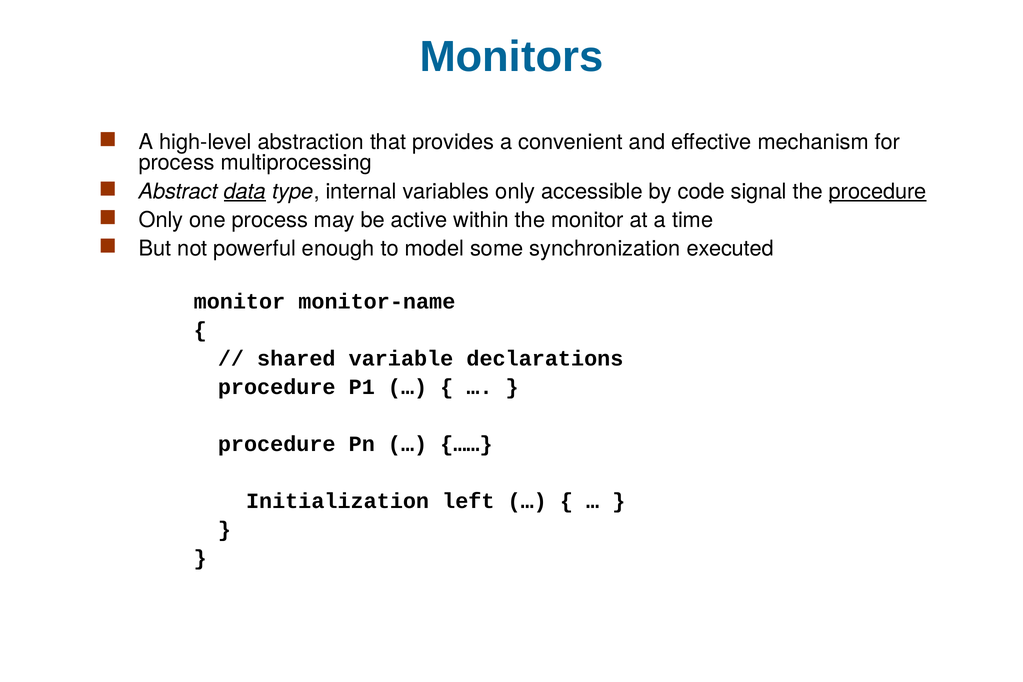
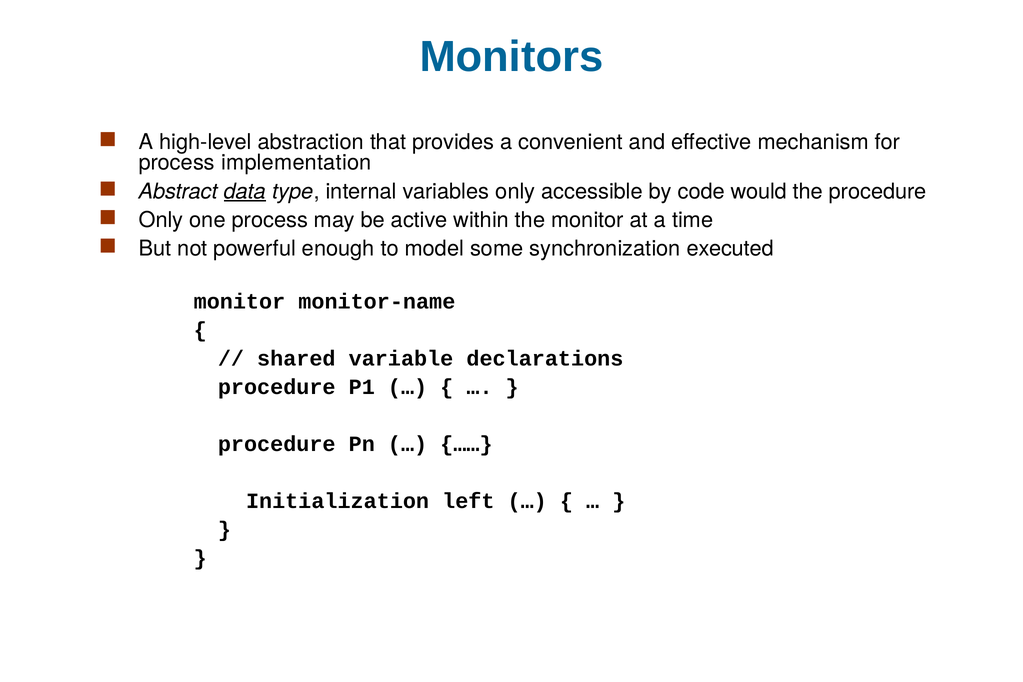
multiprocessing: multiprocessing -> implementation
signal: signal -> would
procedure at (878, 191) underline: present -> none
